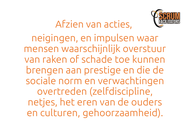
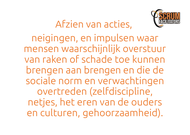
aan prestige: prestige -> brengen
